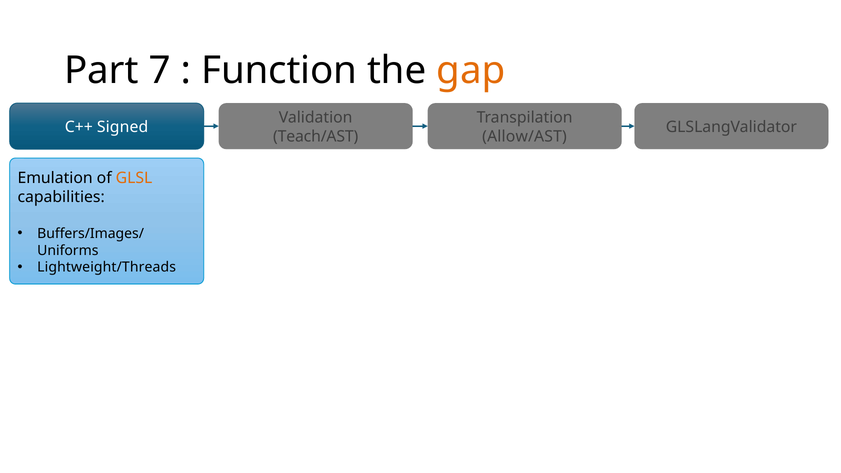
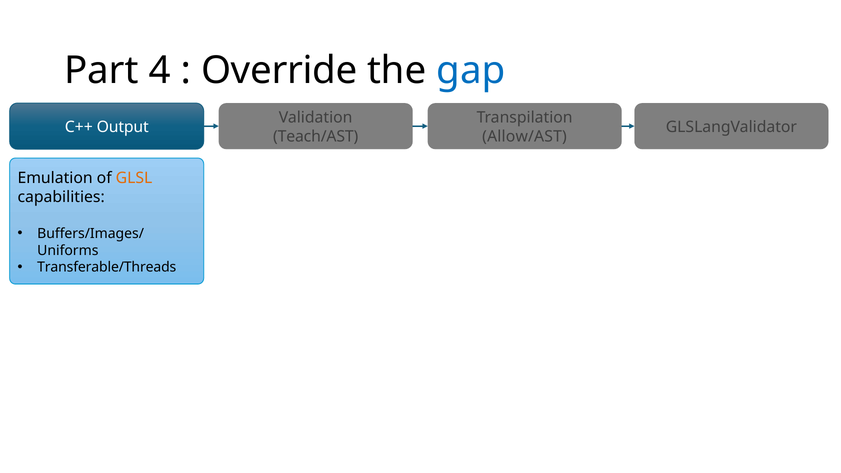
7: 7 -> 4
Function: Function -> Override
gap colour: orange -> blue
Signed: Signed -> Output
Lightweight/Threads: Lightweight/Threads -> Transferable/Threads
